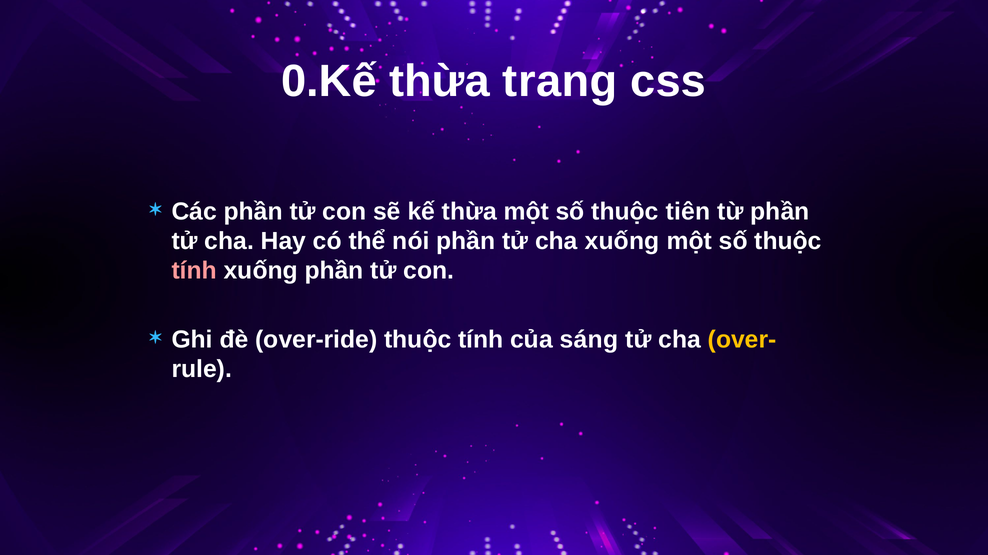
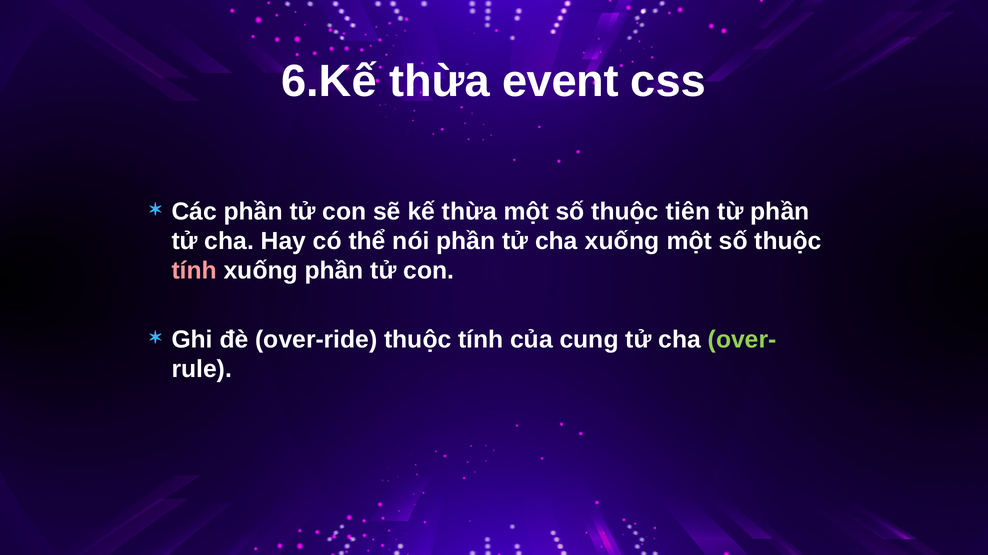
0.Kế: 0.Kế -> 6.Kế
trang: trang -> event
sáng: sáng -> cung
over- colour: yellow -> light green
